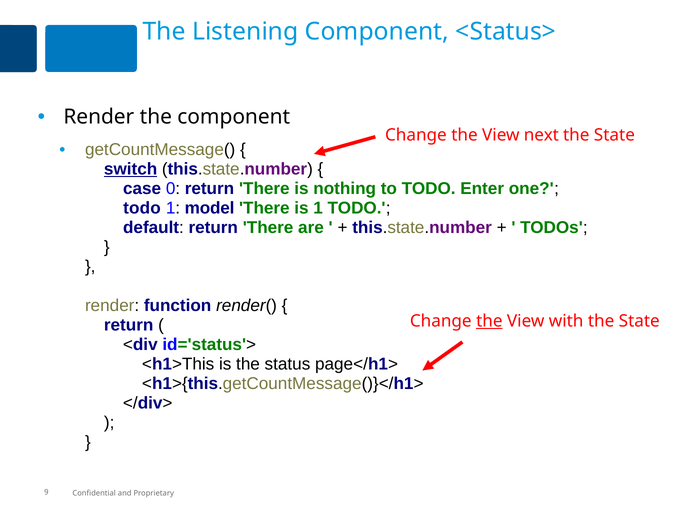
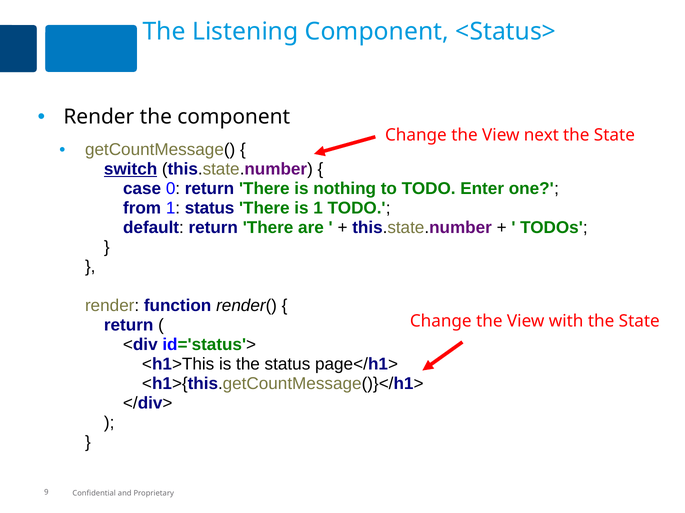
todo at (142, 209): todo -> from
1 model: model -> status
the at (489, 322) underline: present -> none
